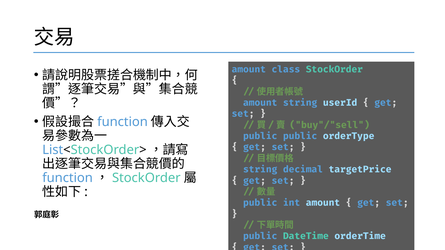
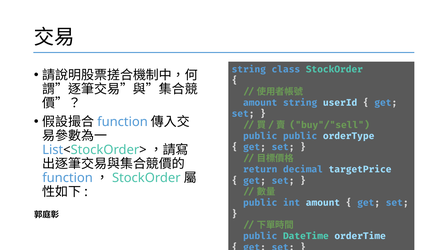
amount at (249, 70): amount -> string
string at (260, 170): string -> return
